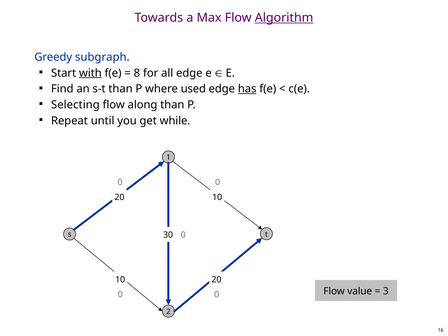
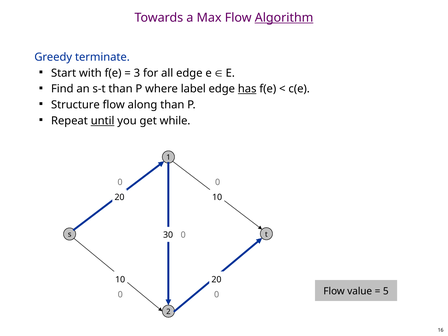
subgraph: subgraph -> terminate
with underline: present -> none
8: 8 -> 3
used: used -> label
Selecting: Selecting -> Structure
until underline: none -> present
3: 3 -> 5
